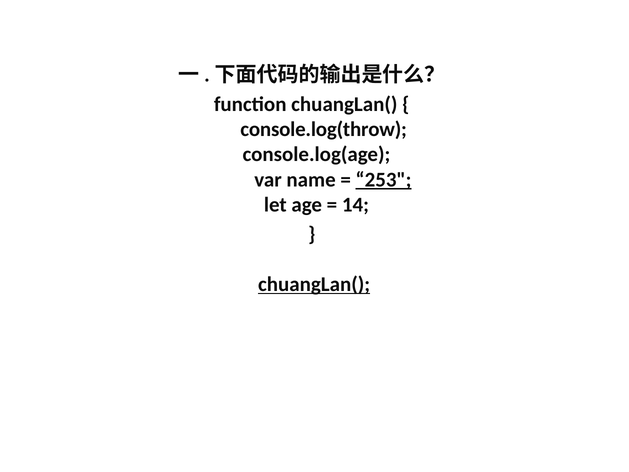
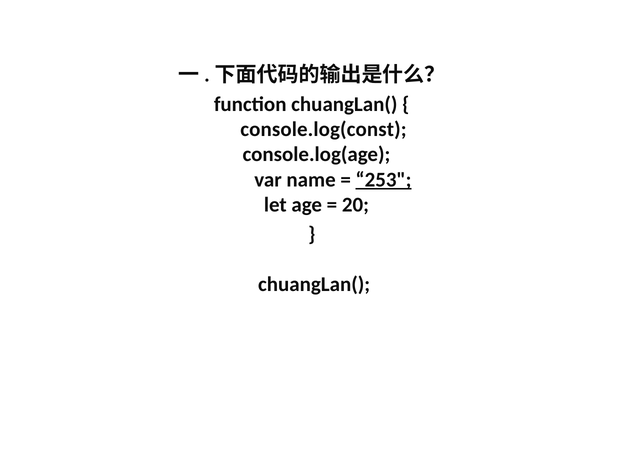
console.log(throw: console.log(throw -> console.log(const
14: 14 -> 20
chuangLan( at (314, 284) underline: present -> none
